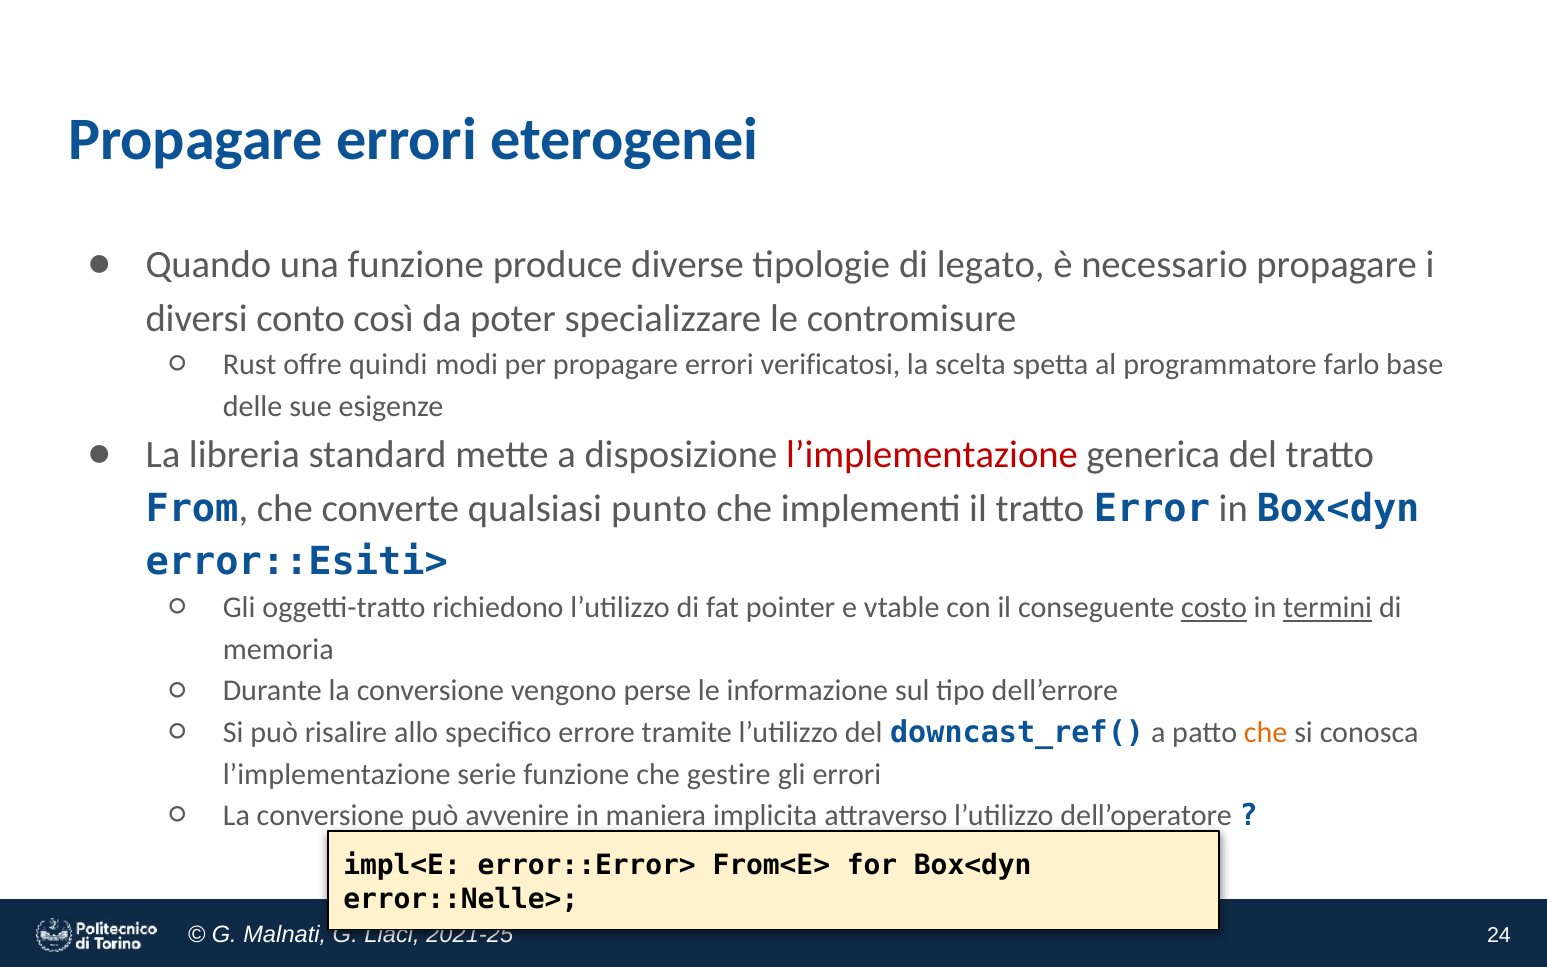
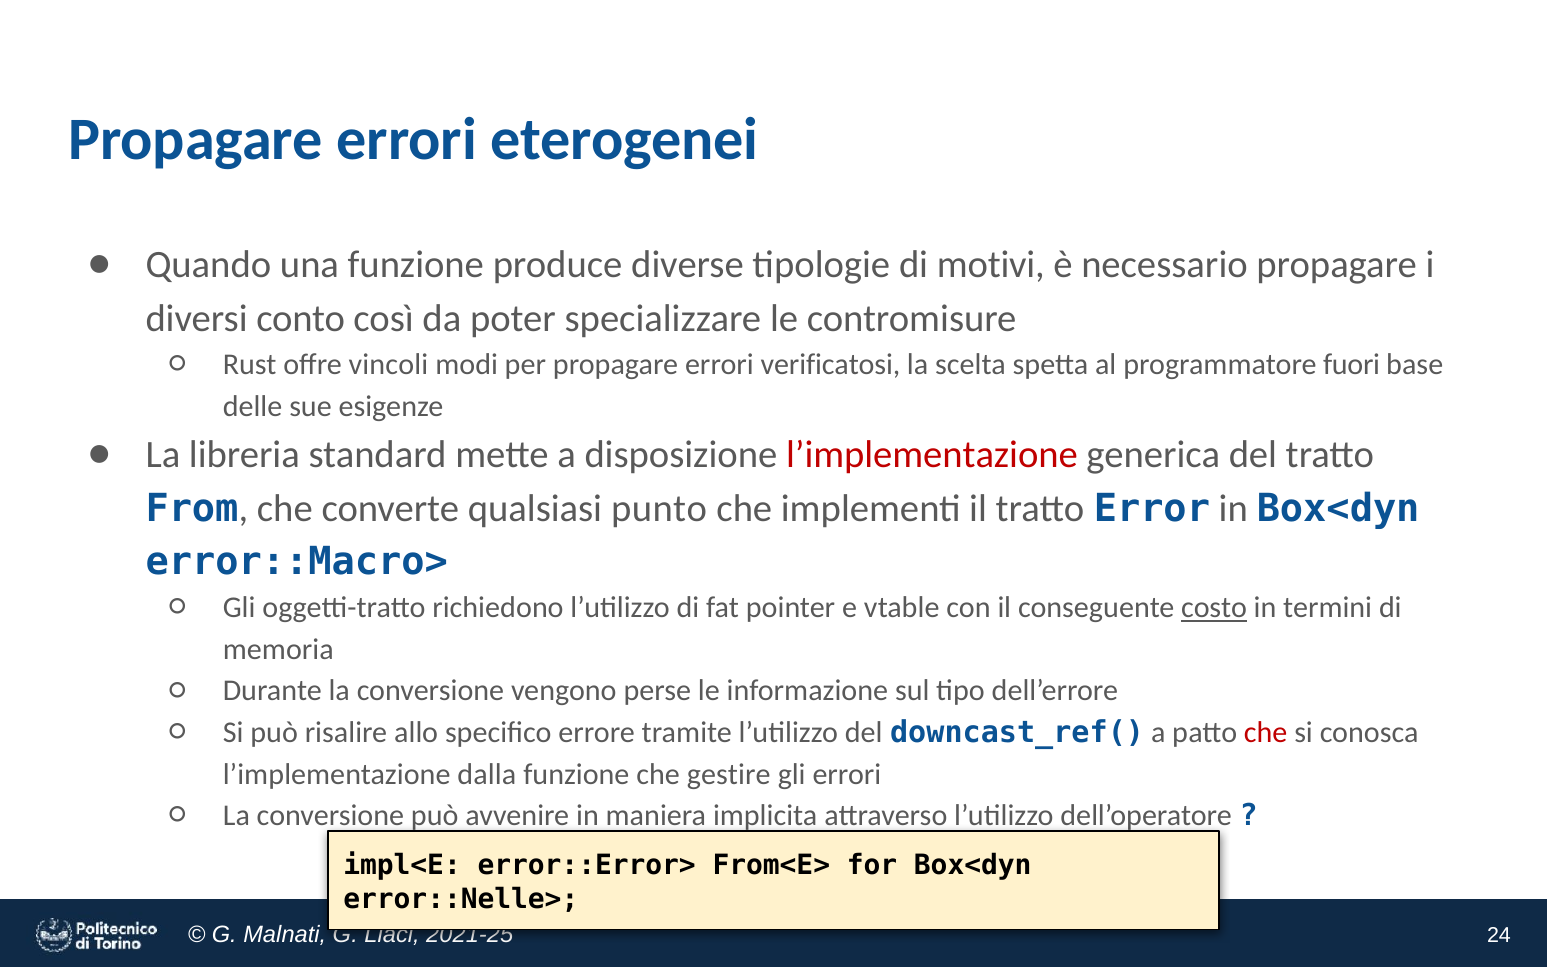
legato: legato -> motivi
quindi: quindi -> vincoli
farlo: farlo -> fuori
error::Esiti>: error::Esiti> -> error::Macro>
termini underline: present -> none
che at (1266, 733) colour: orange -> red
serie: serie -> dalla
